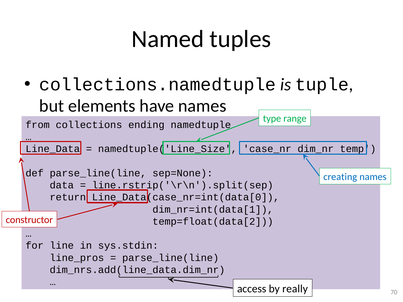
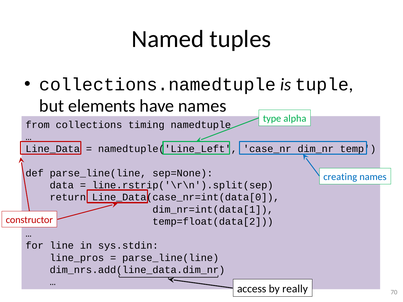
range: range -> alpha
ending: ending -> timing
namedtuple('Line_Size: namedtuple('Line_Size -> namedtuple('Line_Left
